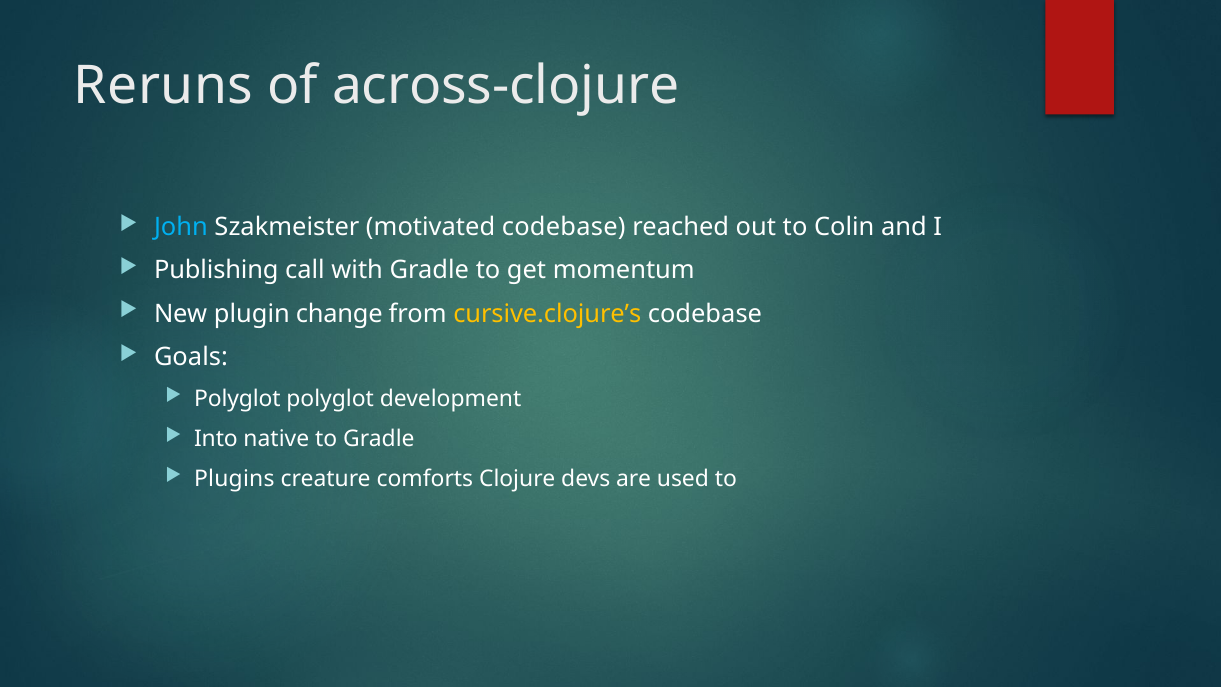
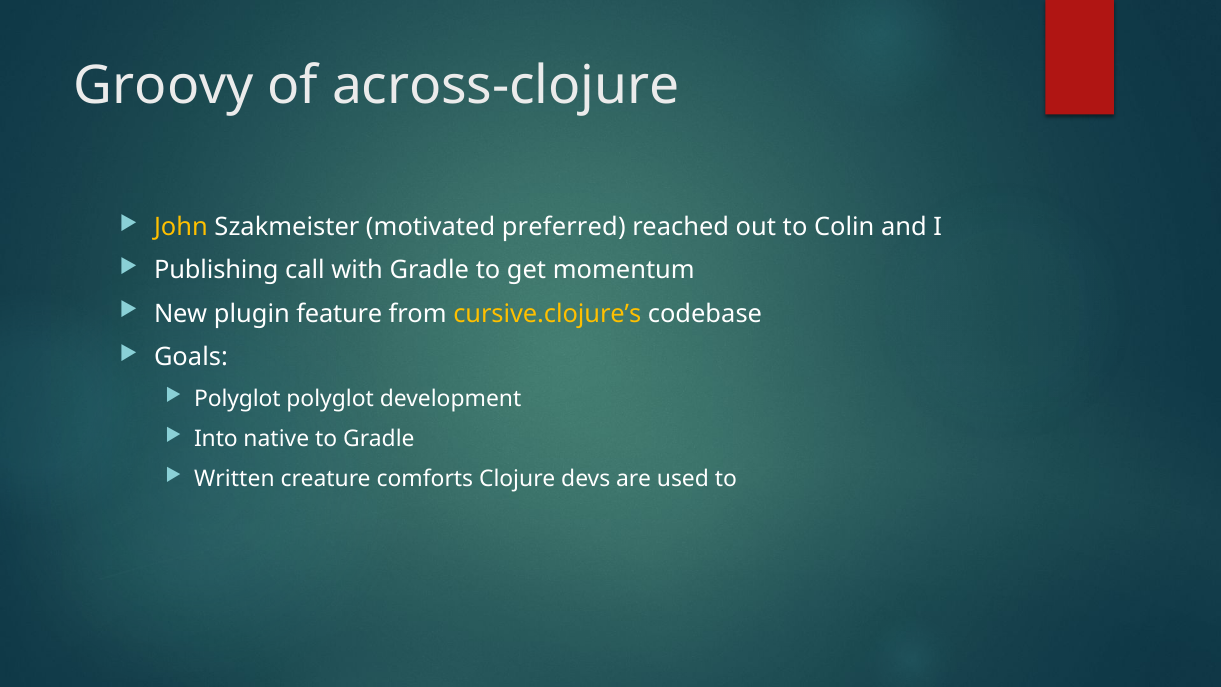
Reruns: Reruns -> Groovy
John colour: light blue -> yellow
motivated codebase: codebase -> preferred
change: change -> feature
Plugins: Plugins -> Written
